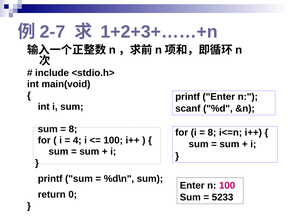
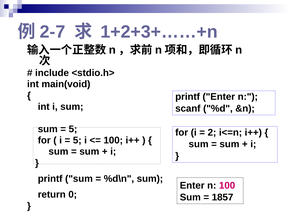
8 at (73, 129): 8 -> 5
8 at (212, 132): 8 -> 2
4 at (77, 140): 4 -> 5
5233: 5233 -> 1857
